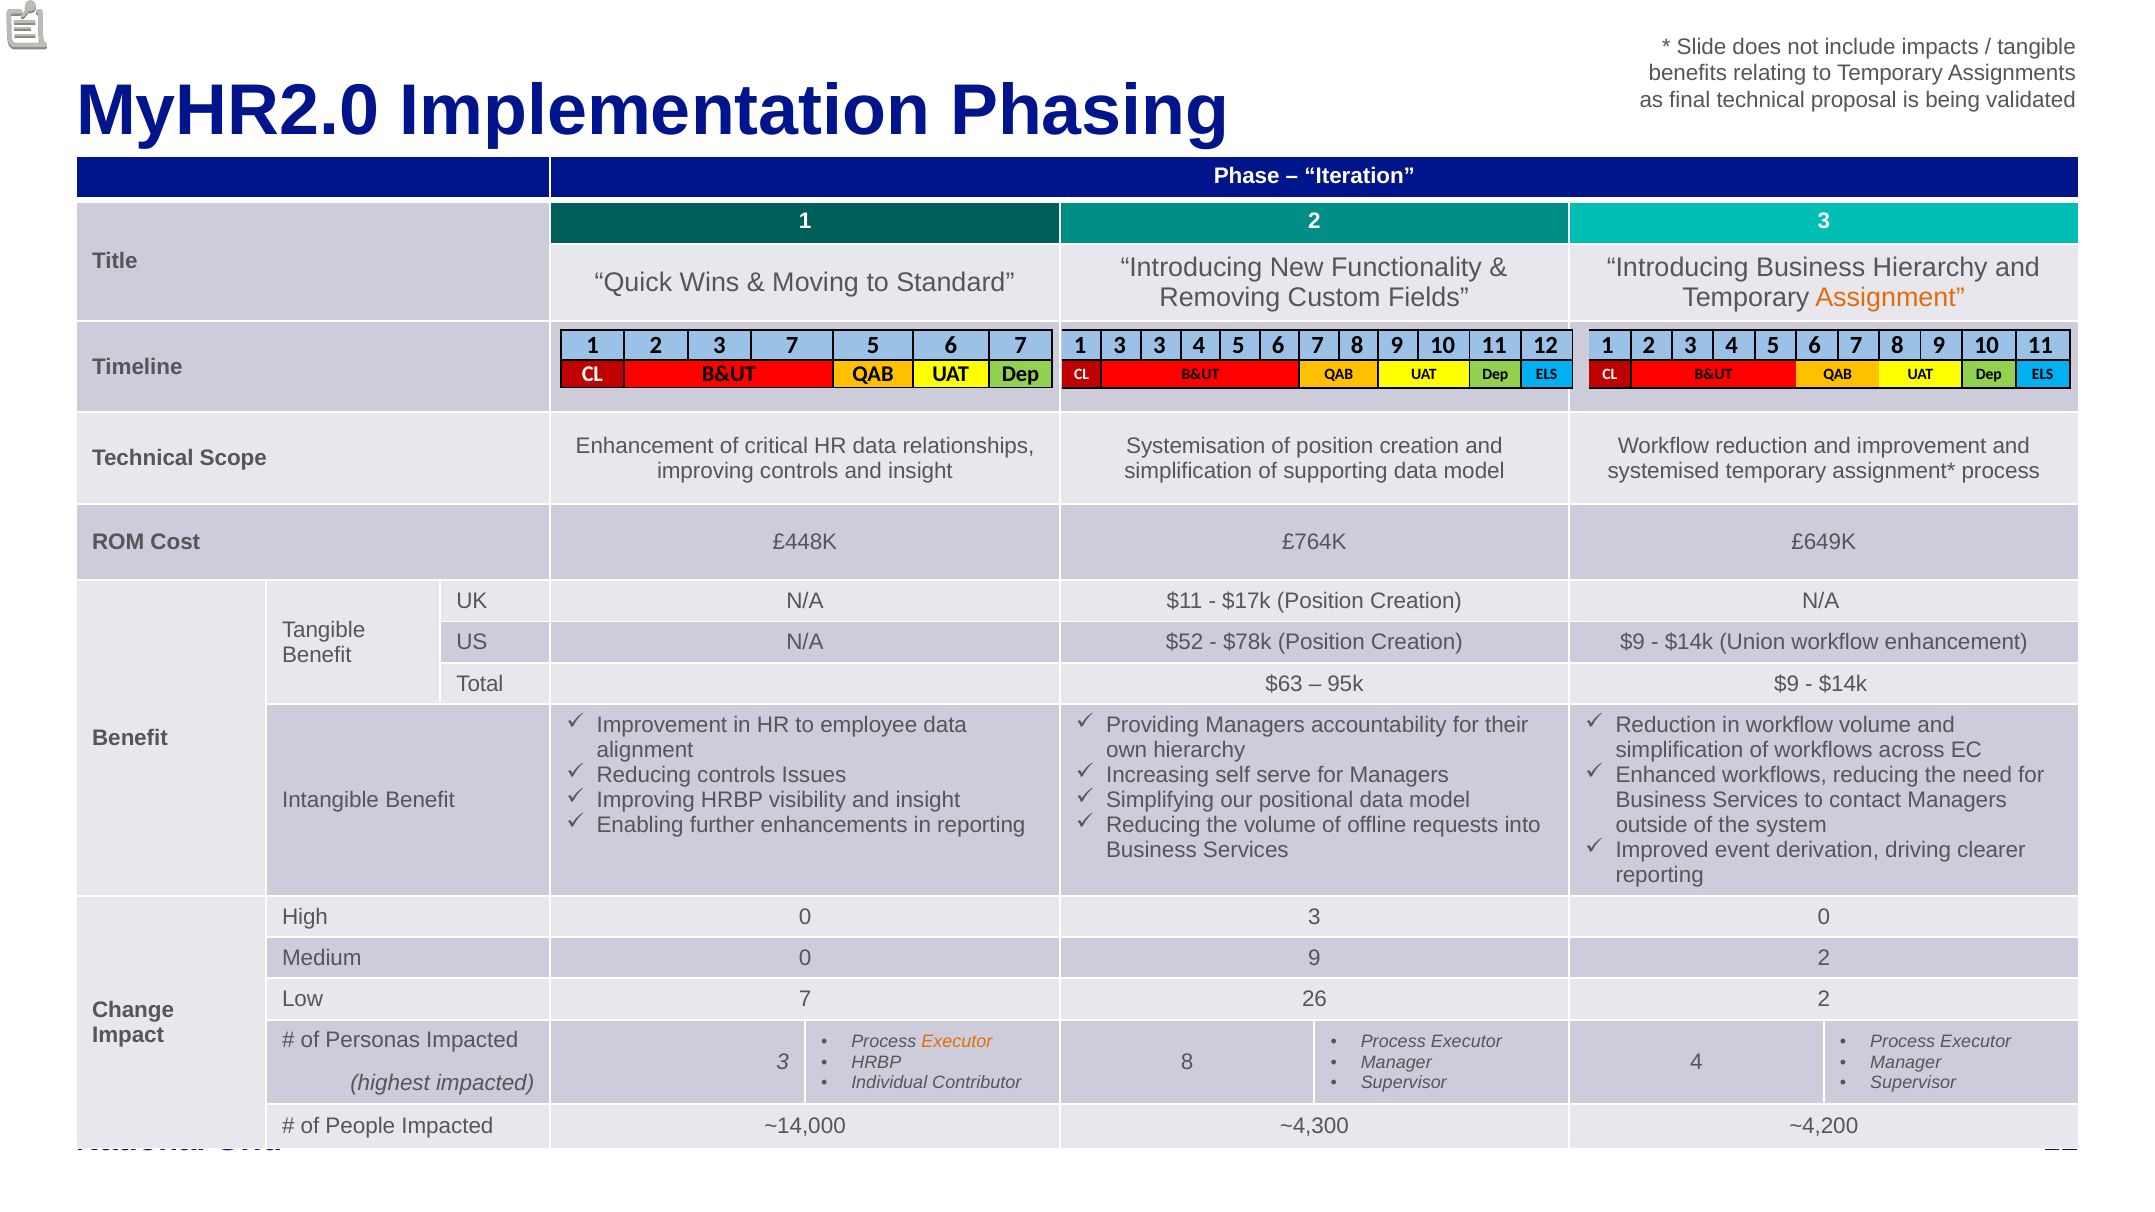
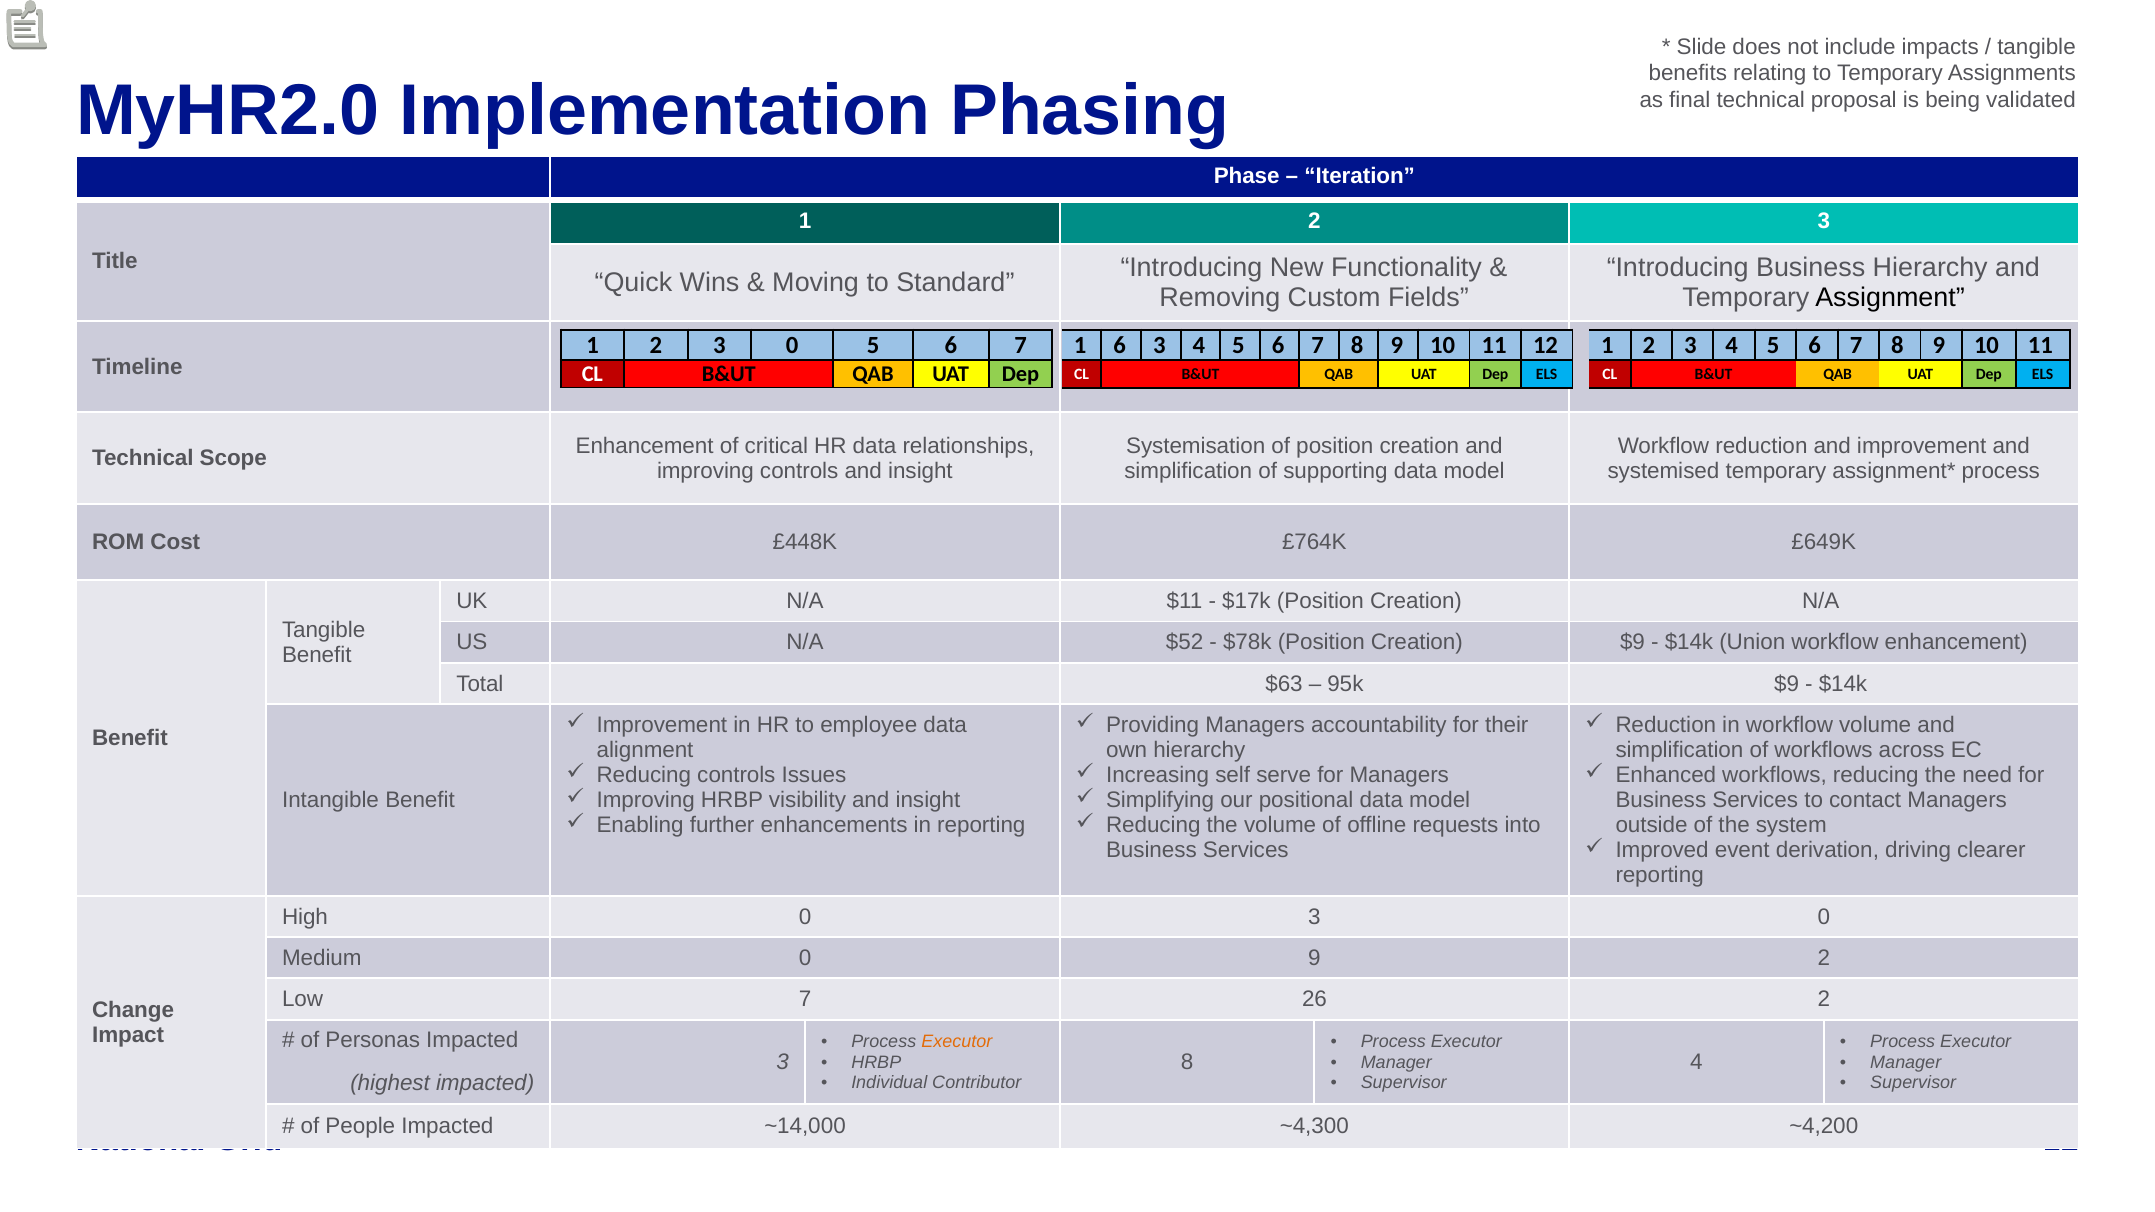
Assignment colour: orange -> black
2 3 7: 7 -> 0
1 3: 3 -> 6
